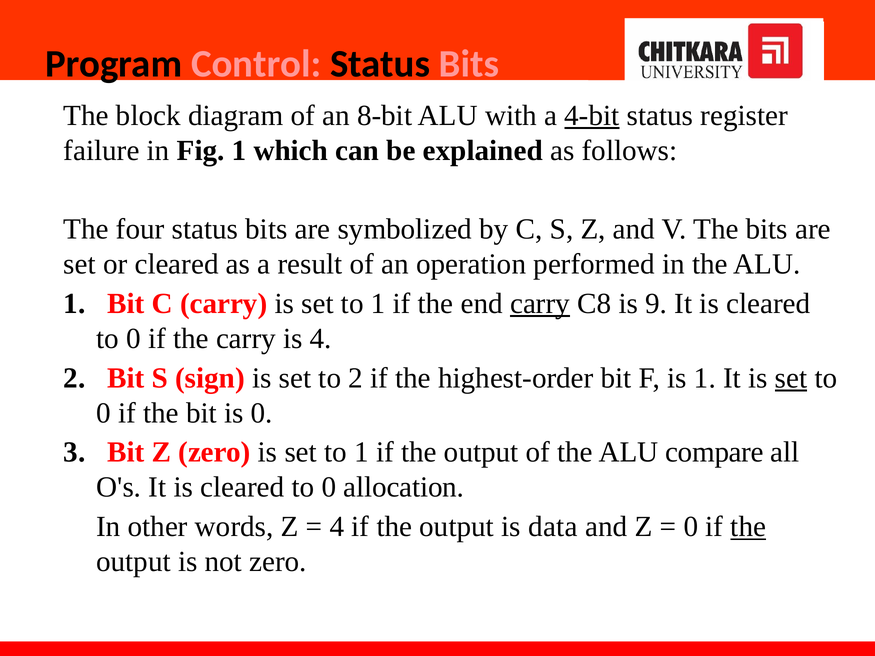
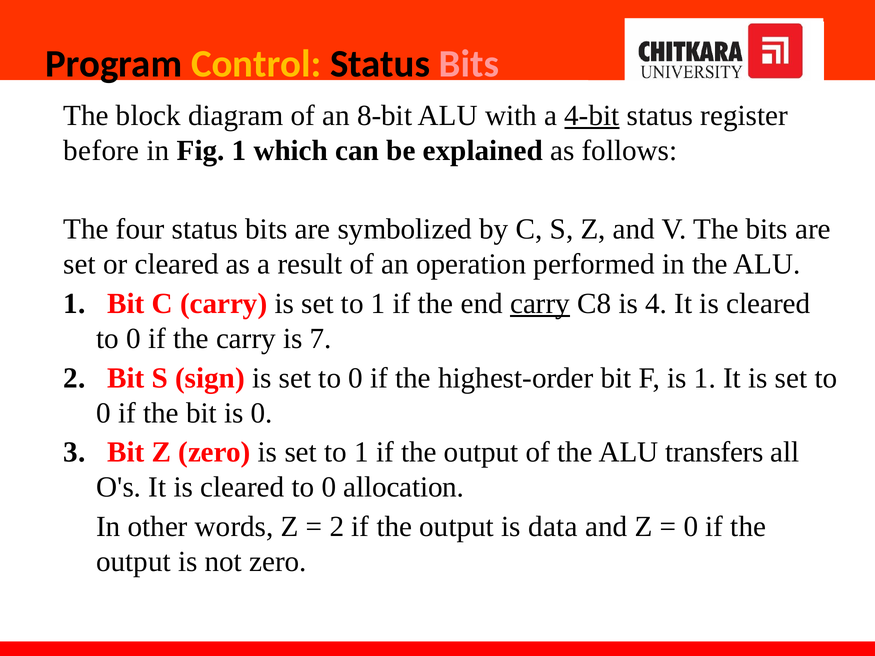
Control colour: pink -> yellow
failure: failure -> before
9: 9 -> 4
is 4: 4 -> 7
2 at (356, 378): 2 -> 0
set at (791, 378) underline: present -> none
compare: compare -> transfers
4 at (337, 527): 4 -> 2
the at (748, 527) underline: present -> none
